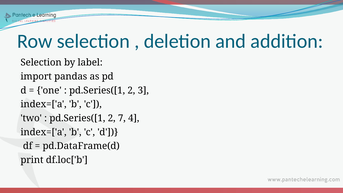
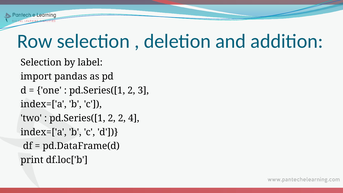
2 7: 7 -> 2
